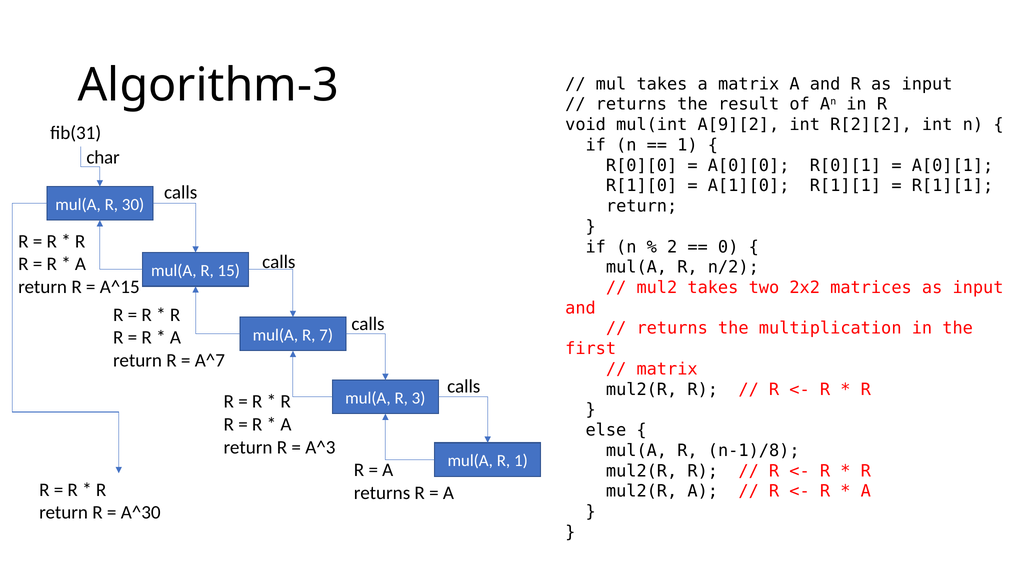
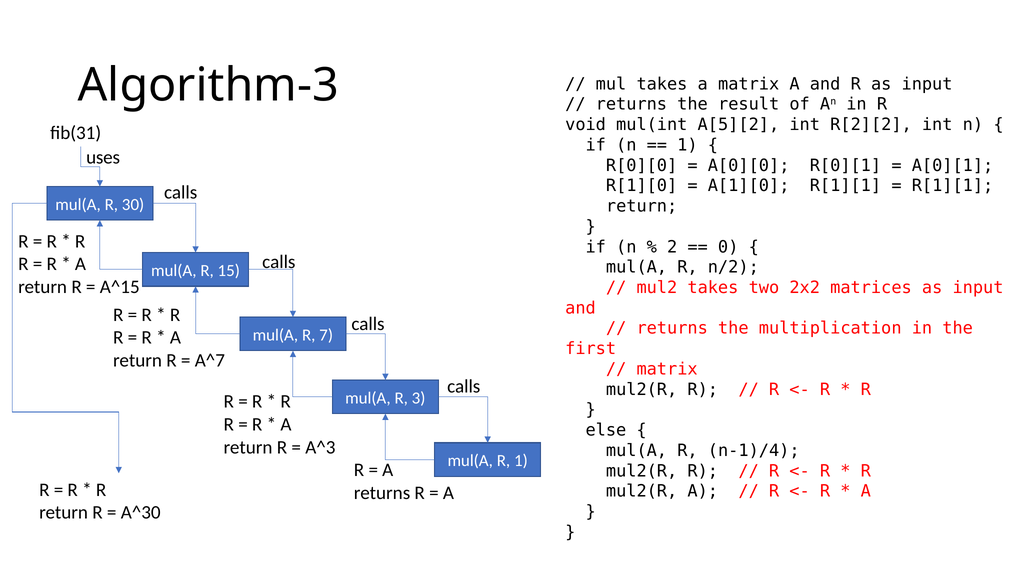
A[9][2: A[9][2 -> A[5][2
char: char -> uses
n-1)/8: n-1)/8 -> n-1)/4
